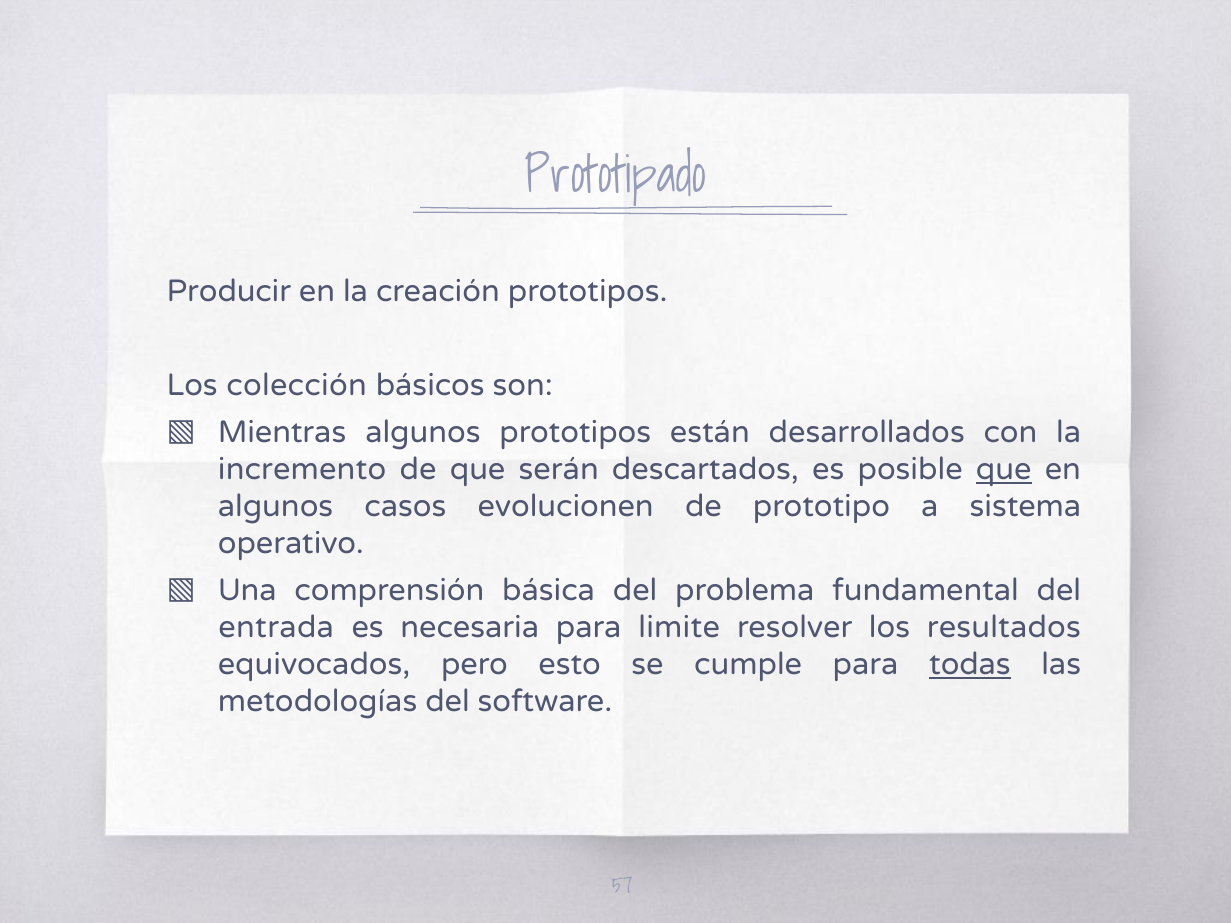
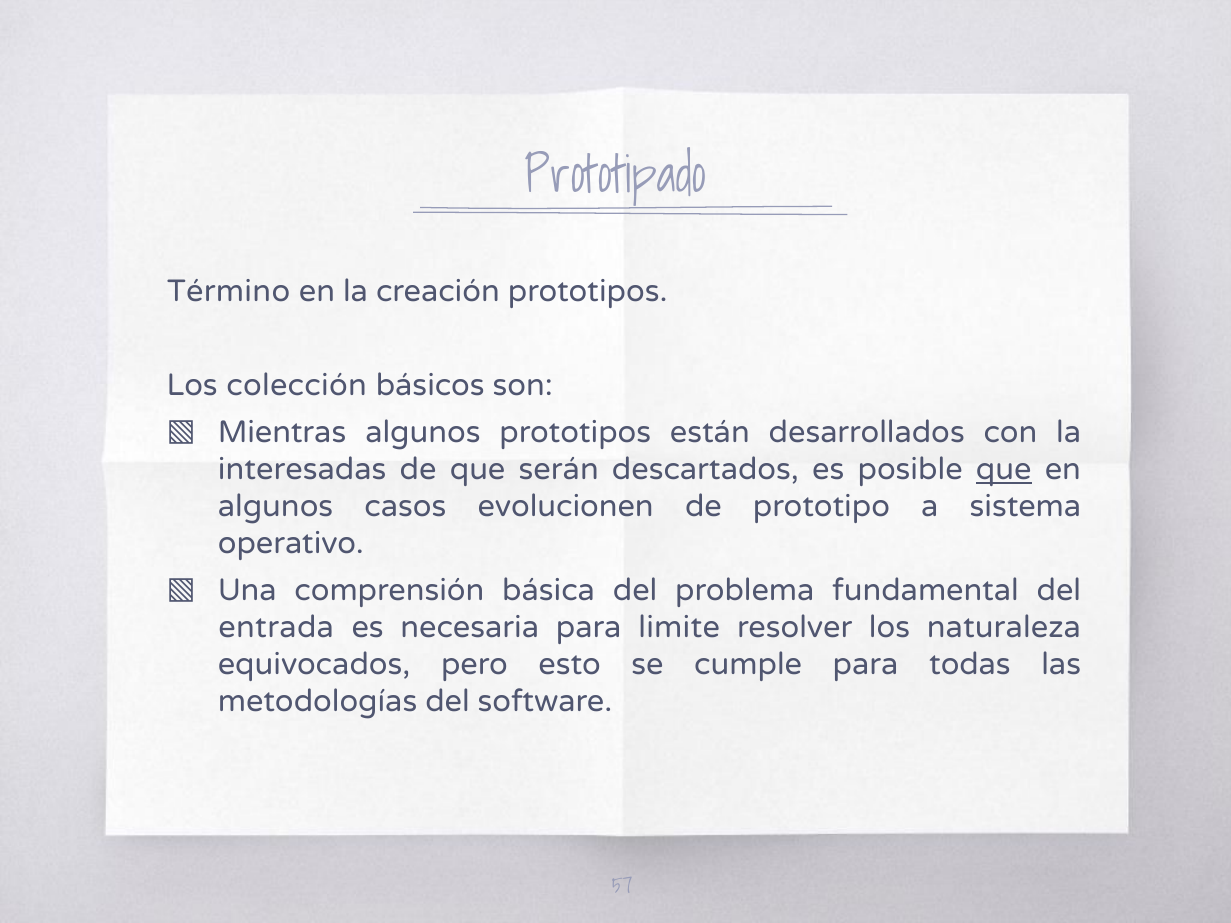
Producir: Producir -> Término
incremento: incremento -> interesadas
resultados: resultados -> naturaleza
todas underline: present -> none
